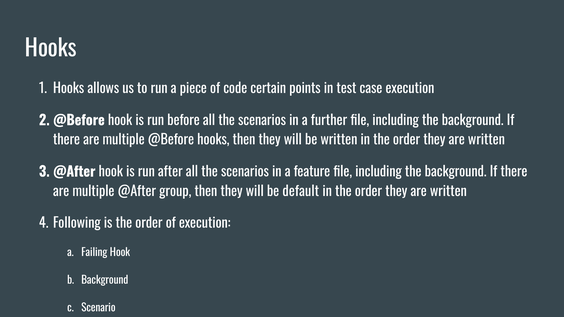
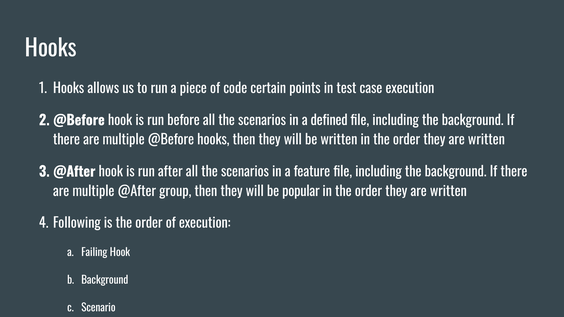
further: further -> defined
default: default -> popular
